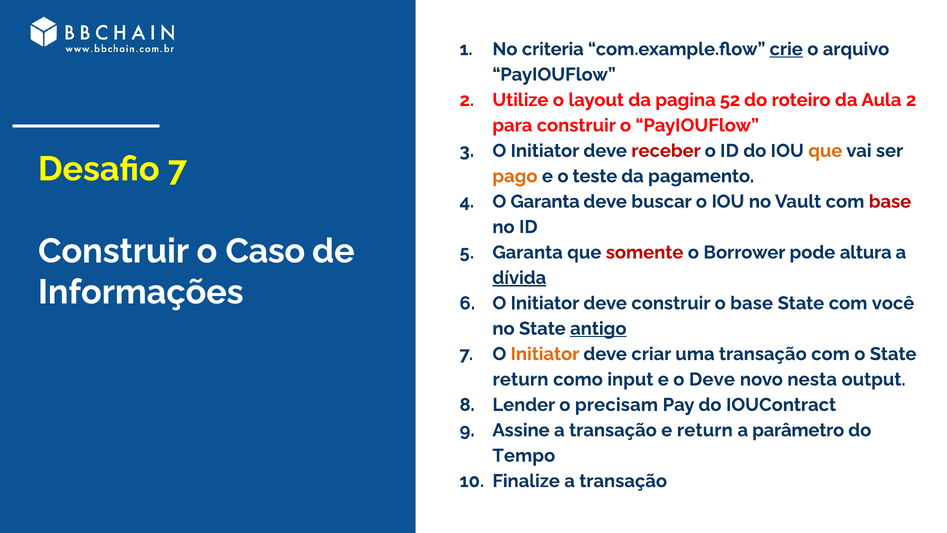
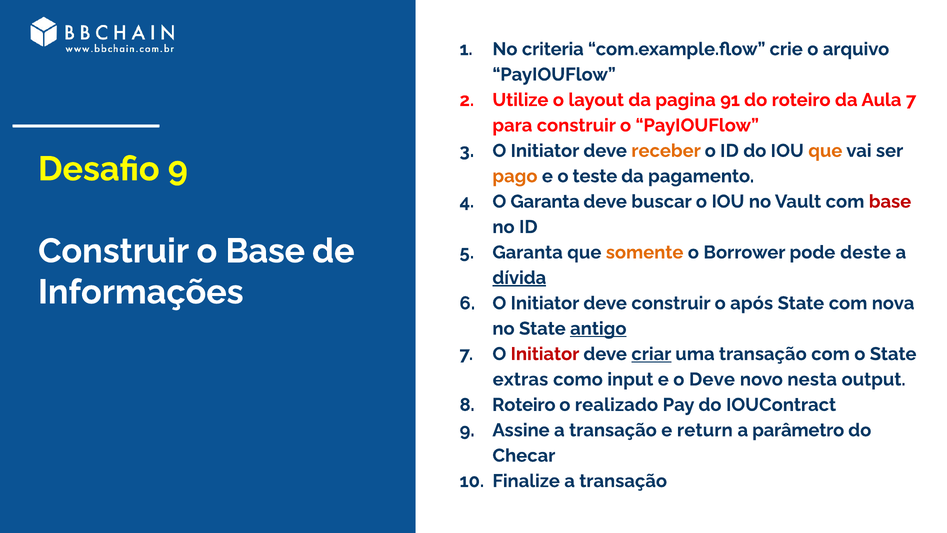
crie underline: present -> none
52: 52 -> 91
Aula 2: 2 -> 7
receber colour: red -> orange
Desafio 7: 7 -> 9
o Caso: Caso -> Base
somente colour: red -> orange
altura: altura -> deste
o base: base -> após
você: você -> nova
Initiator at (545, 354) colour: orange -> red
criar underline: none -> present
return at (520, 379): return -> extras
Lender at (524, 405): Lender -> Roteiro
precisam: precisam -> realizado
Tempo: Tempo -> Checar
